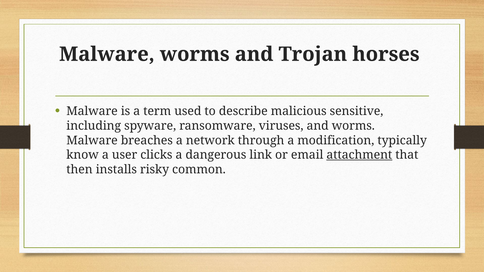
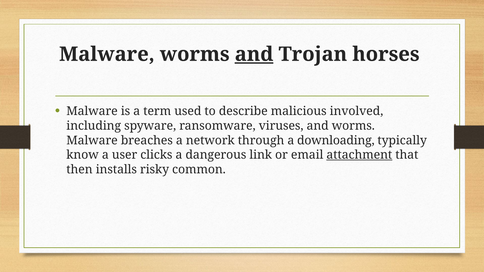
and at (254, 54) underline: none -> present
sensitive: sensitive -> involved
modification: modification -> downloading
